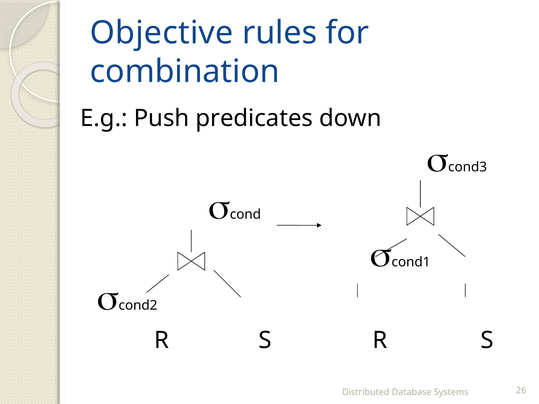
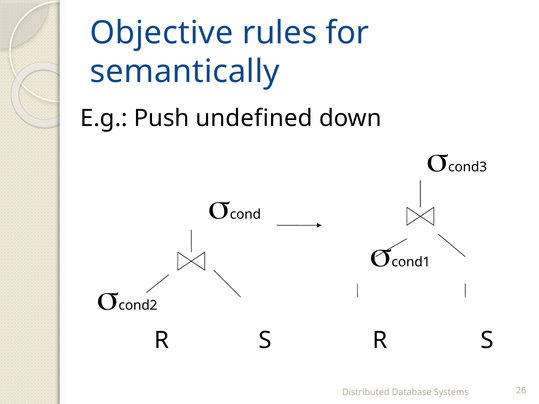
combination: combination -> semantically
predicates: predicates -> undefined
